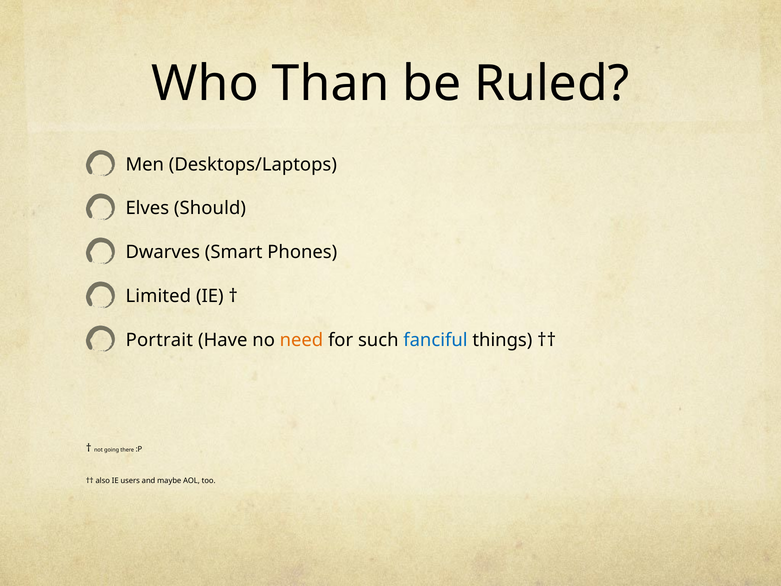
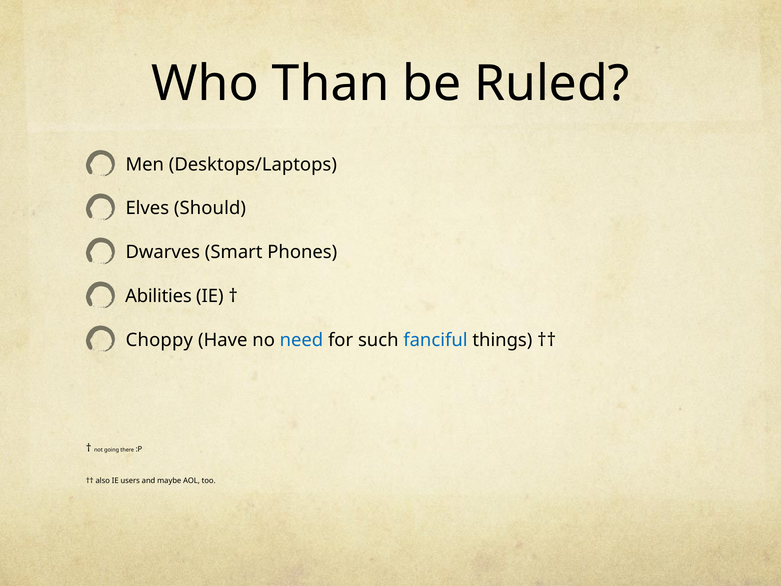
Limited: Limited -> Abilities
Portrait: Portrait -> Choppy
need colour: orange -> blue
